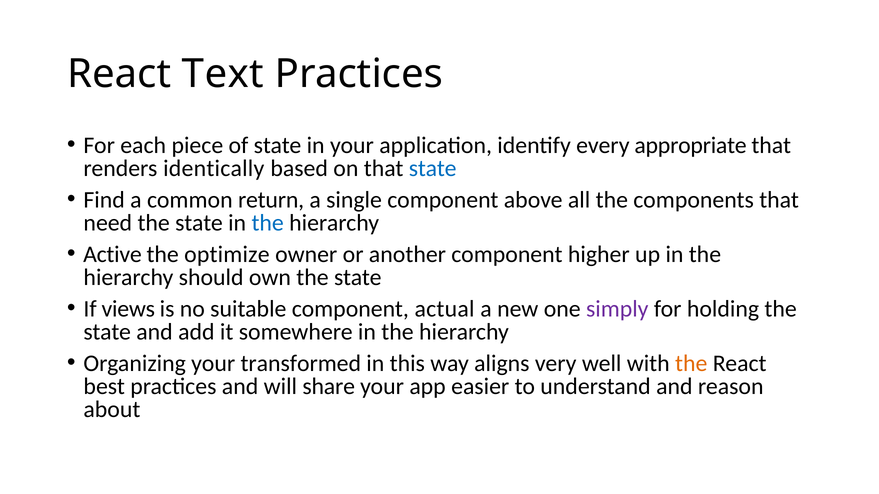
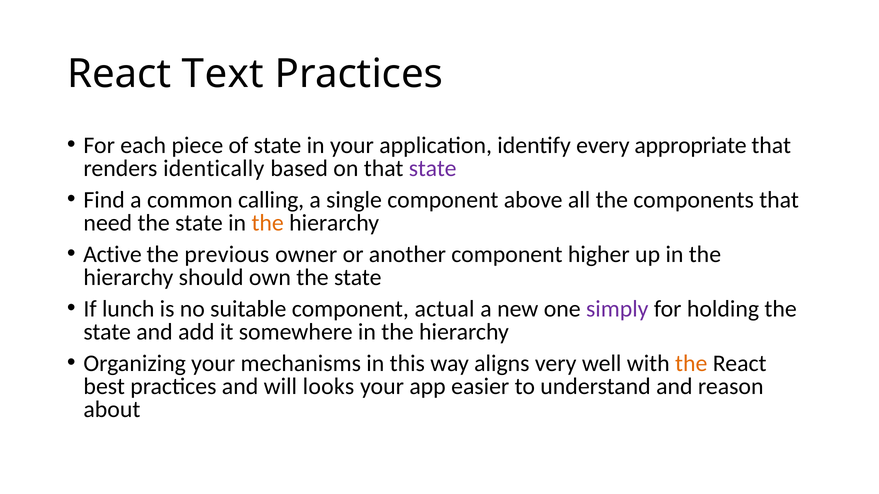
state at (433, 169) colour: blue -> purple
return: return -> calling
the at (268, 223) colour: blue -> orange
optimize: optimize -> previous
views: views -> lunch
transformed: transformed -> mechanisms
share: share -> looks
